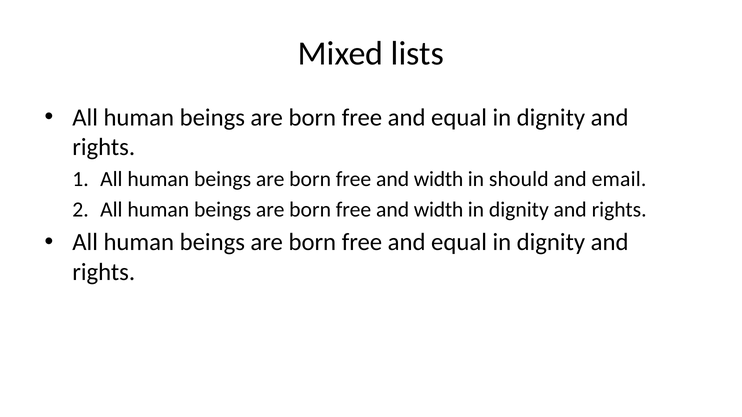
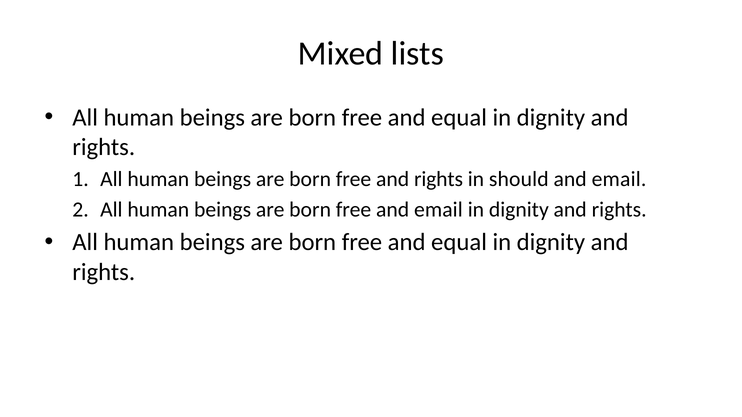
width at (439, 179): width -> rights
width at (439, 210): width -> email
